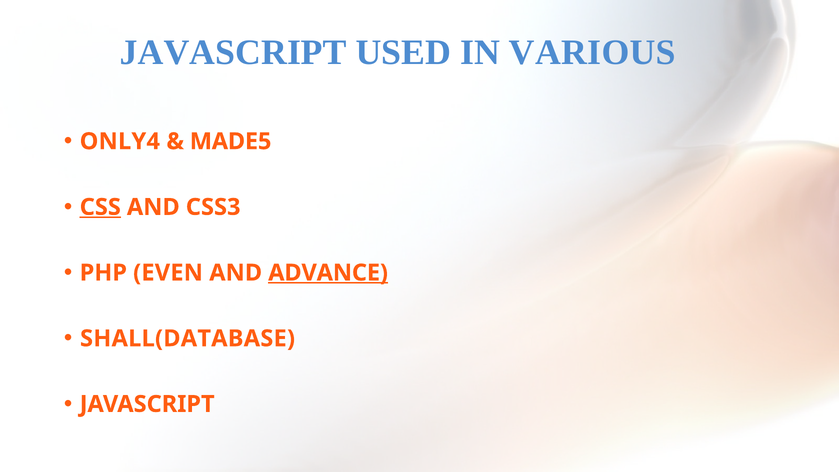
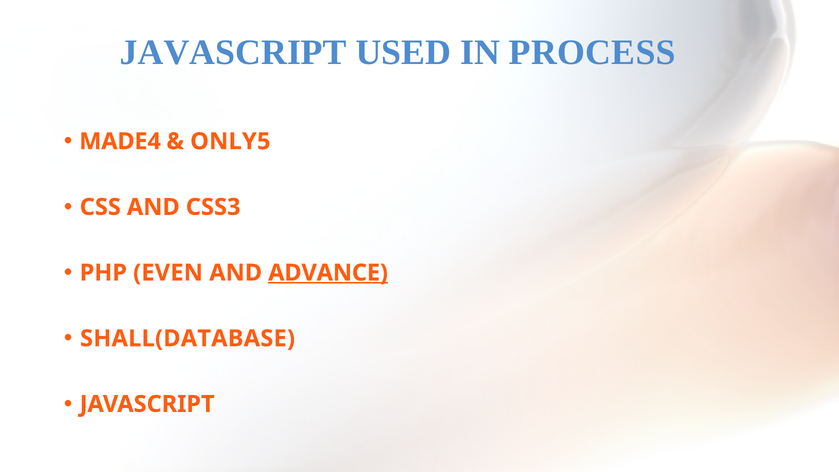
VARIOUS: VARIOUS -> PROCESS
ONLY4: ONLY4 -> MADE4
MADE5: MADE5 -> ONLY5
CSS underline: present -> none
